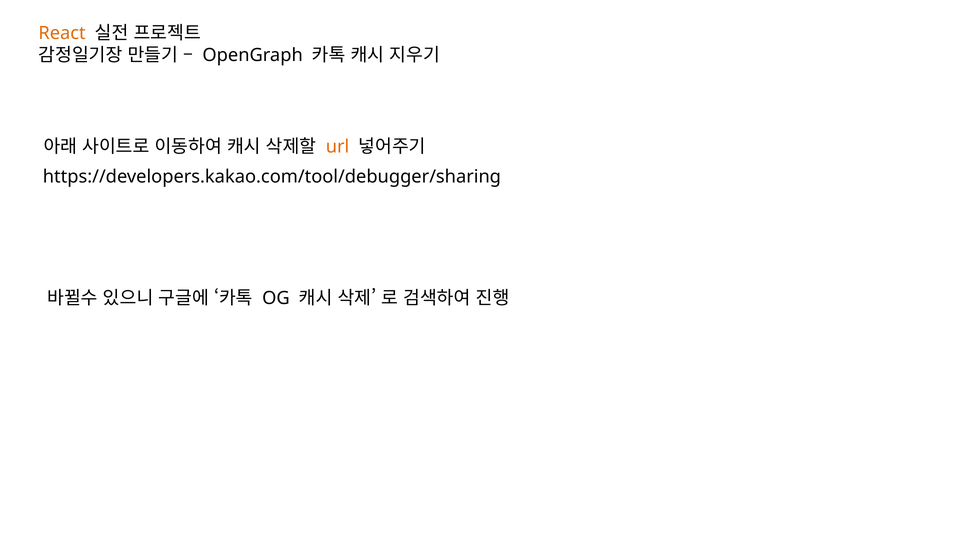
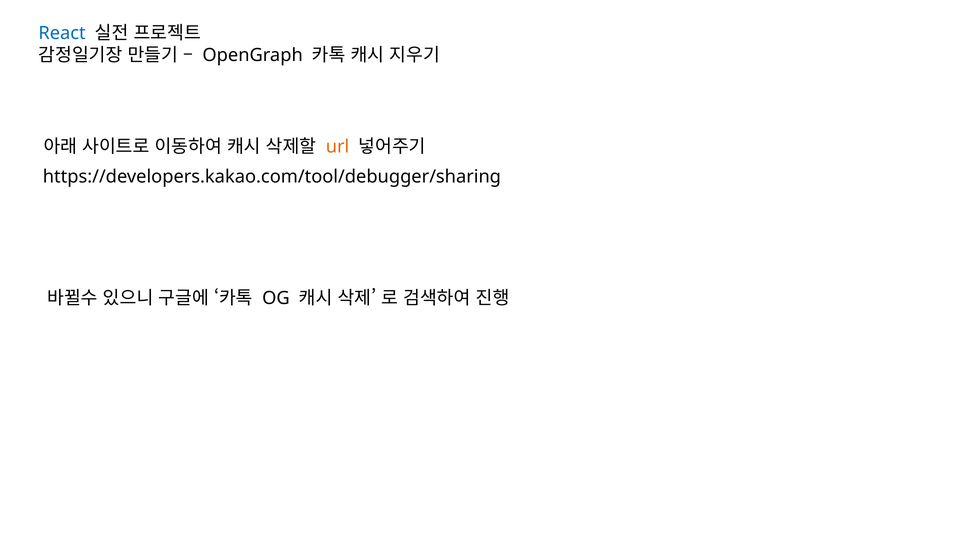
React colour: orange -> blue
